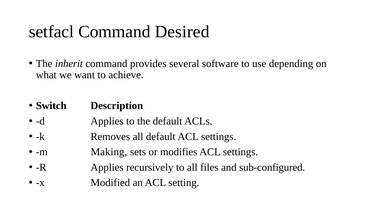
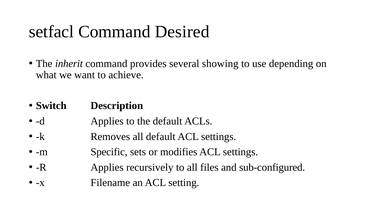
software: software -> showing
Making: Making -> Specific
Modified: Modified -> Filename
